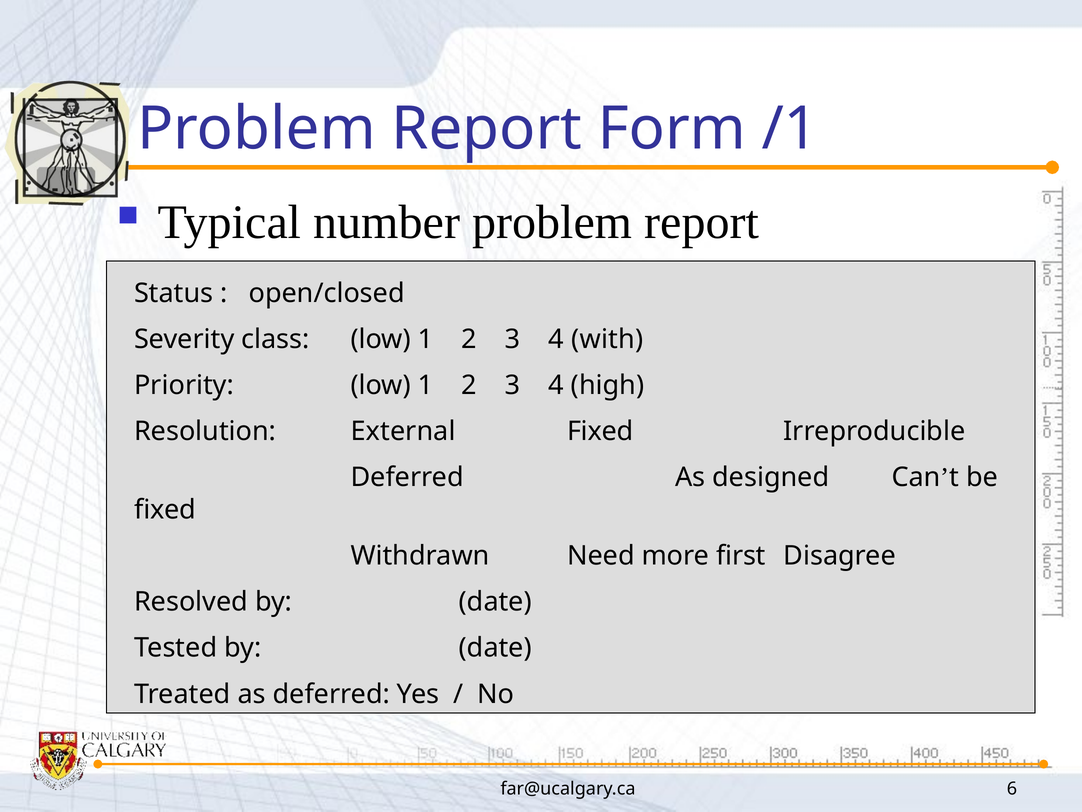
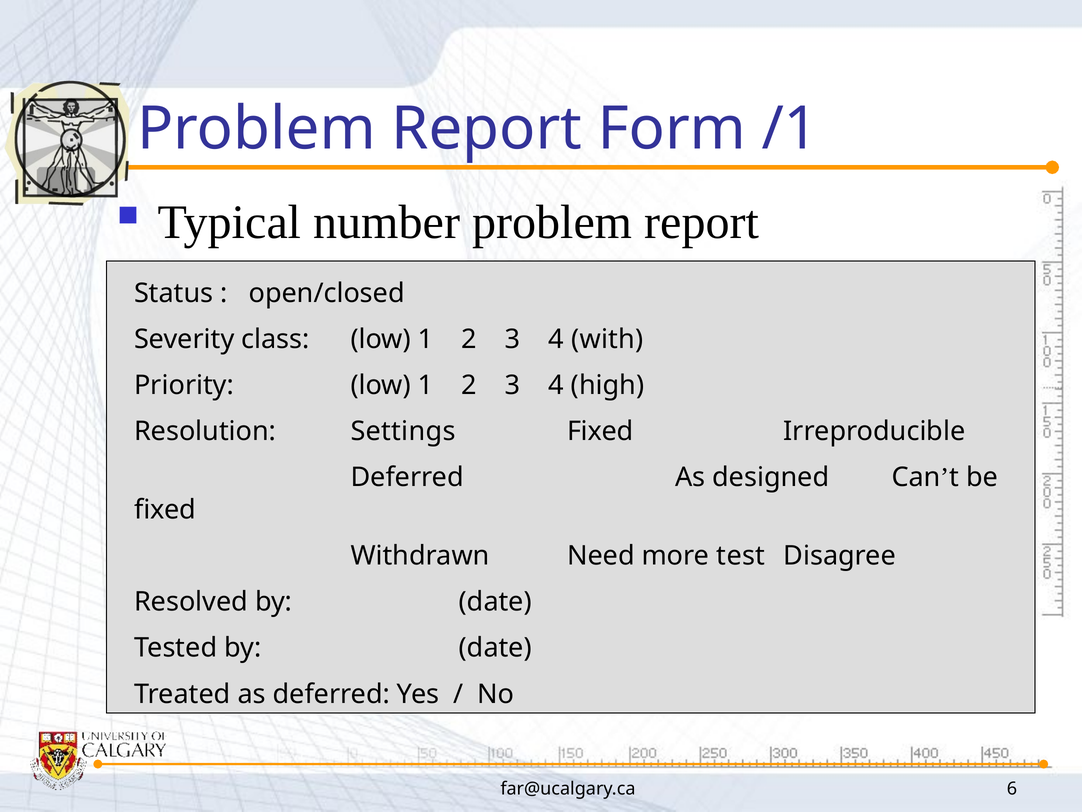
External: External -> Settings
first: first -> test
